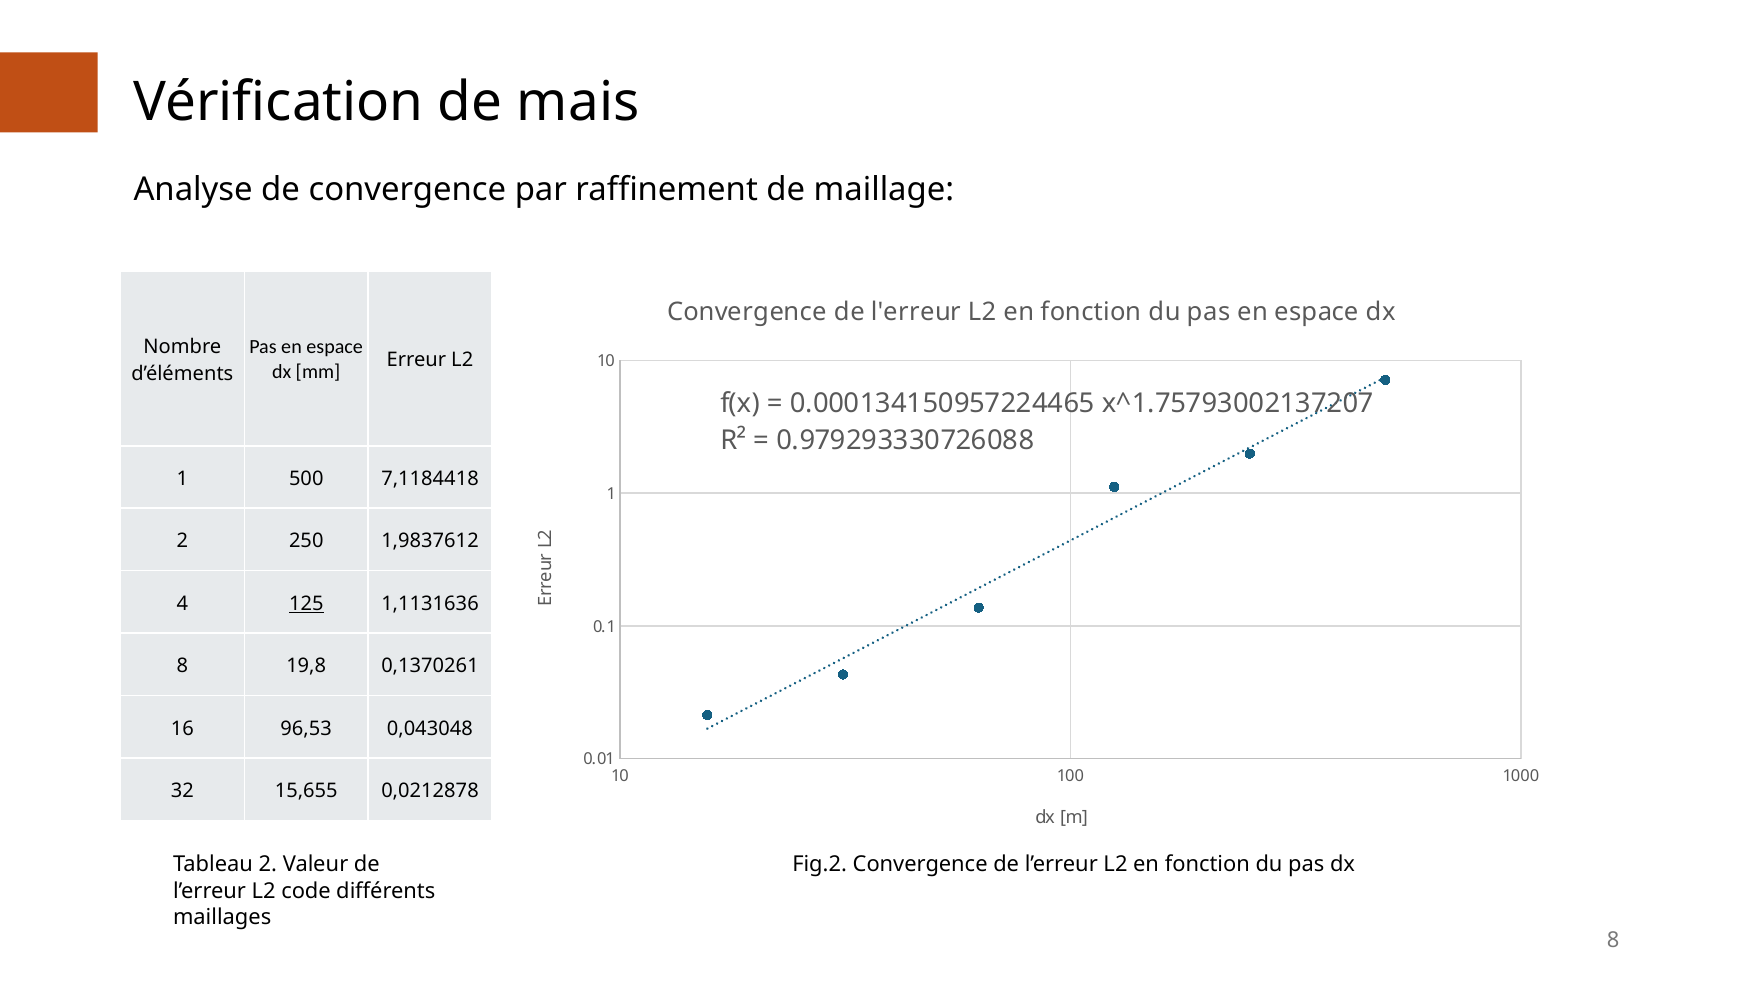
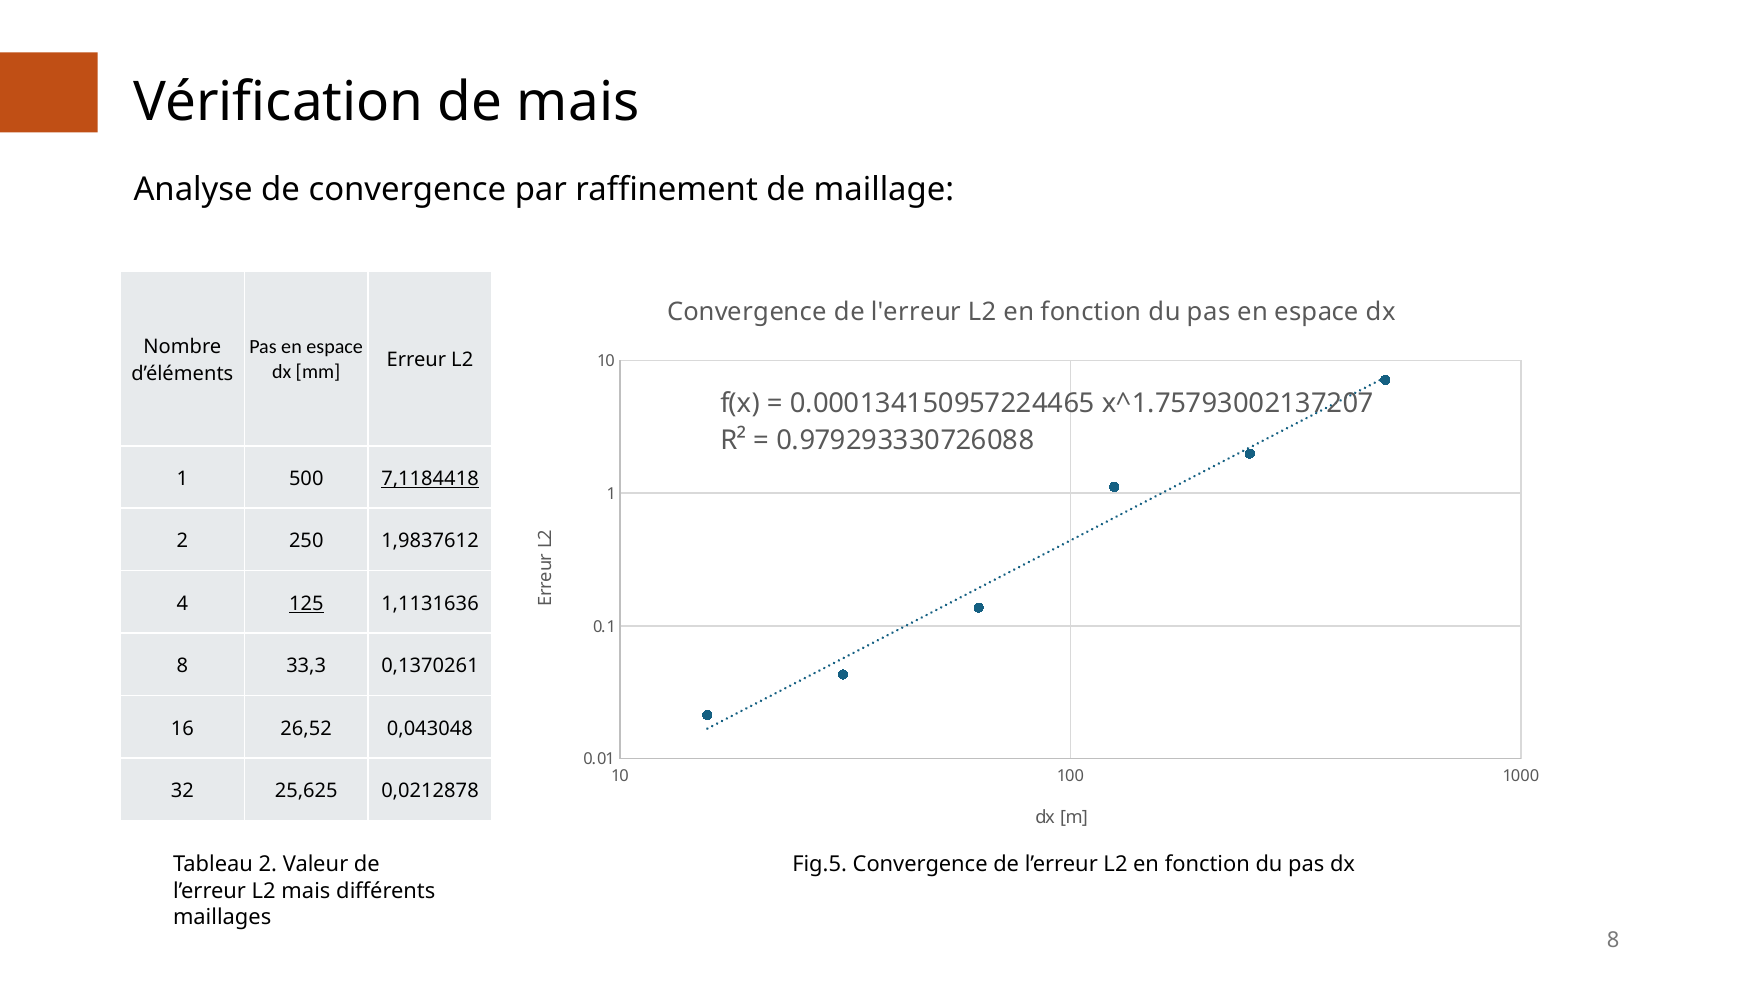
7,1184418 underline: none -> present
19,8: 19,8 -> 33,3
96,53: 96,53 -> 26,52
15,655: 15,655 -> 25,625
Fig.2: Fig.2 -> Fig.5
L2 code: code -> mais
